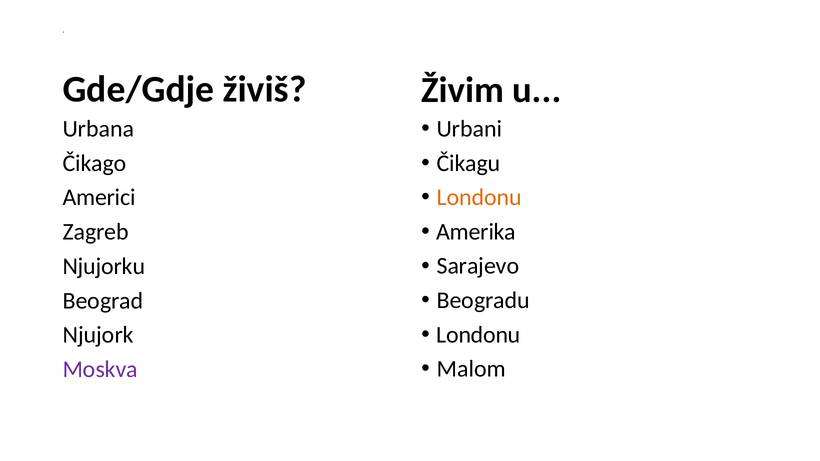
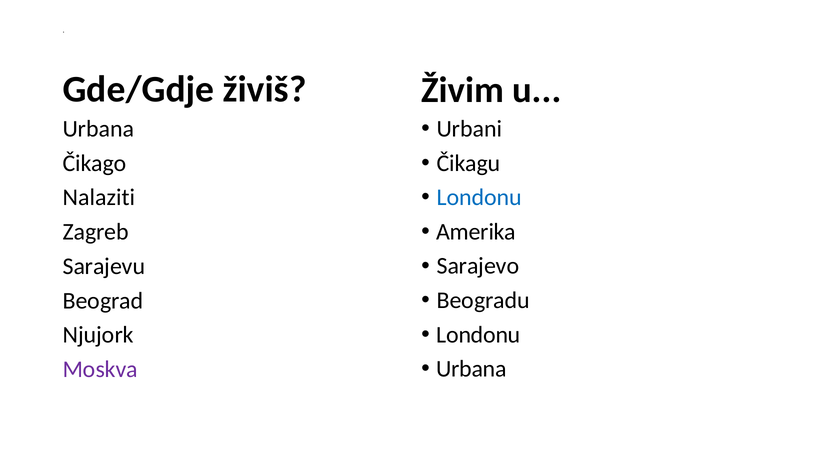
Londonu at (479, 198) colour: orange -> blue
Americi: Americi -> Nalaziti
Njujorku: Njujorku -> Sarajevu
Malom at (471, 369): Malom -> Urbana
